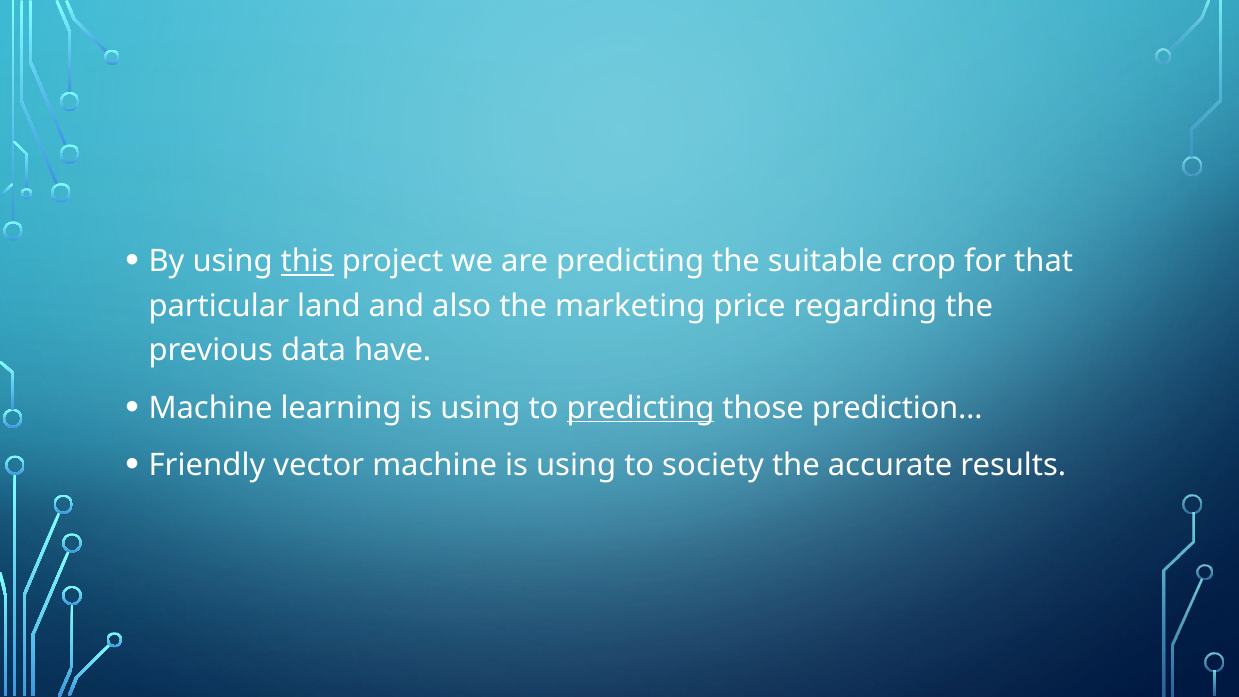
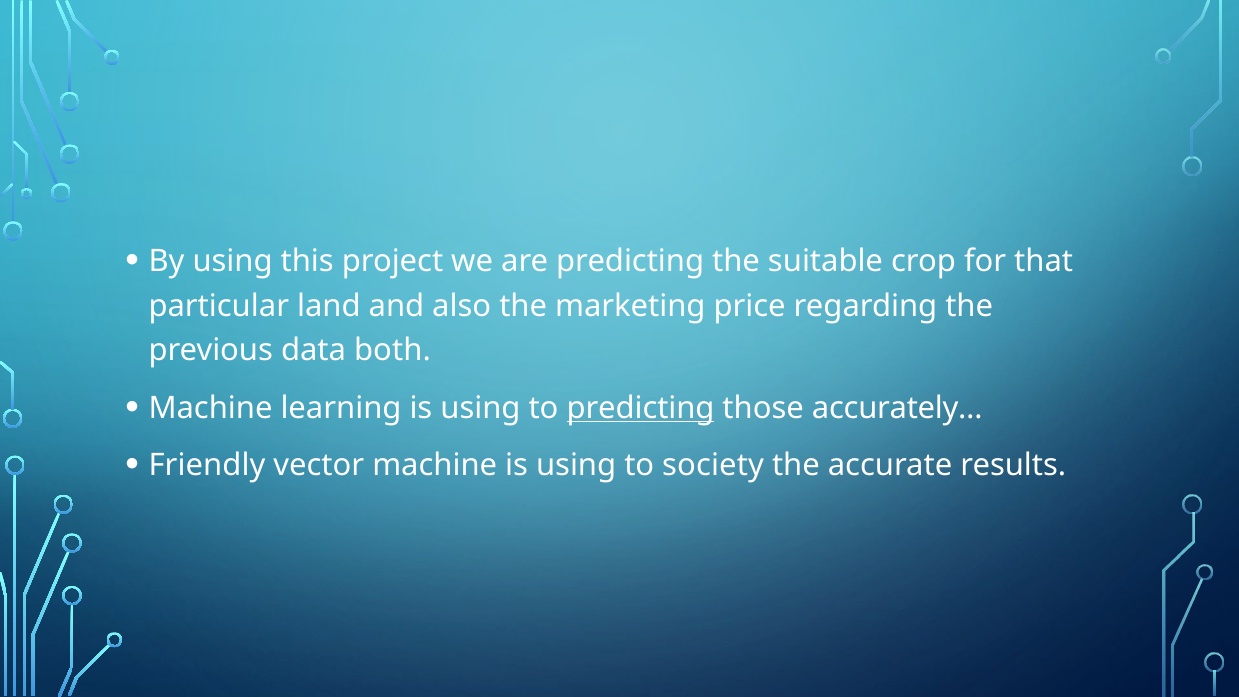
this underline: present -> none
have: have -> both
prediction…: prediction… -> accurately…
